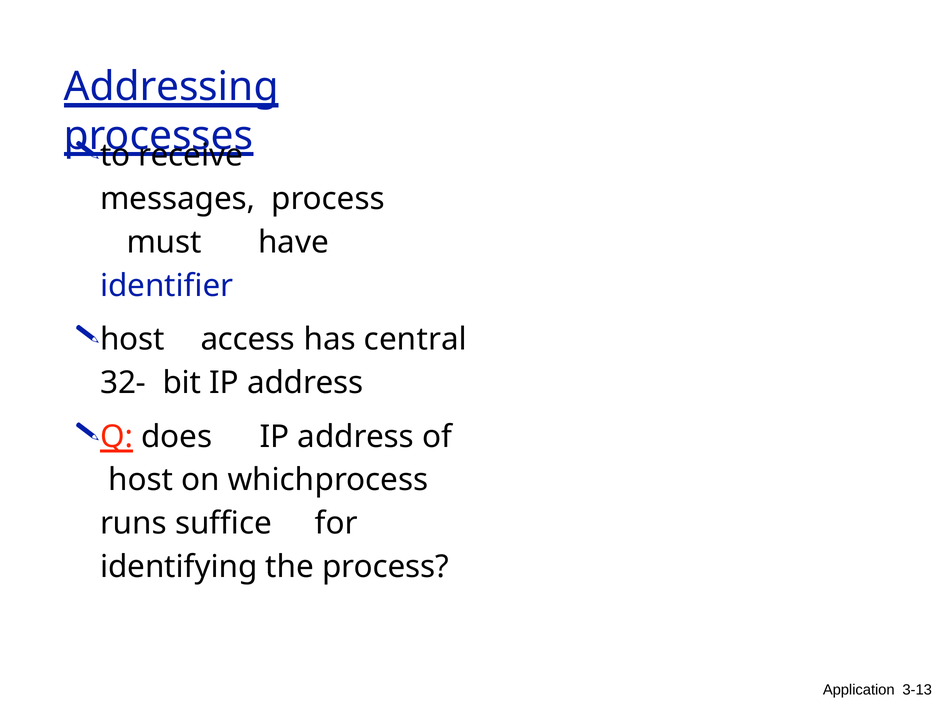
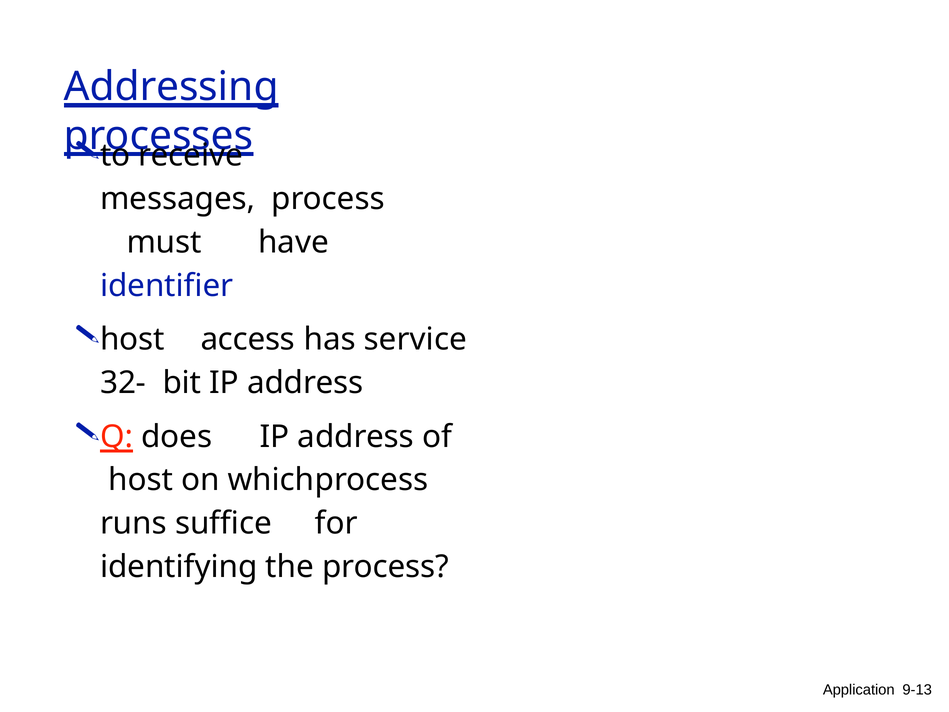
central: central -> service
3-13: 3-13 -> 9-13
